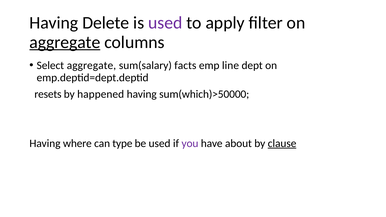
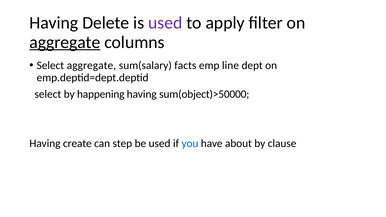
resets at (48, 94): resets -> select
happened: happened -> happening
sum(which)>50000: sum(which)>50000 -> sum(object)>50000
where: where -> create
type: type -> step
you colour: purple -> blue
clause underline: present -> none
